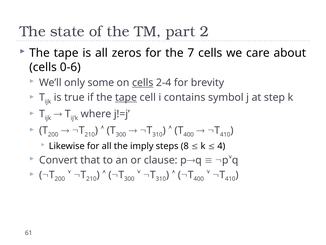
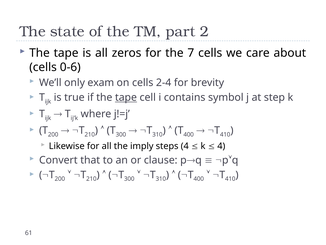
some: some -> exam
cells at (143, 83) underline: present -> none
steps 8: 8 -> 4
